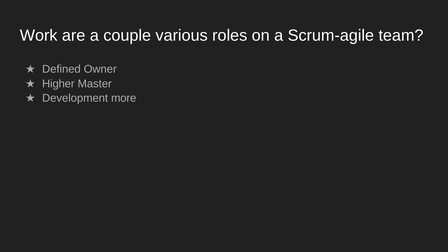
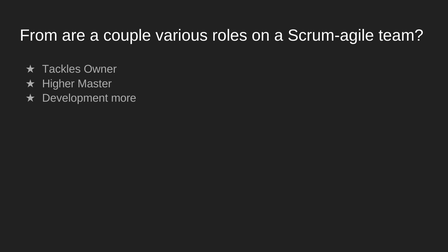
Work: Work -> From
Defined: Defined -> Tackles
